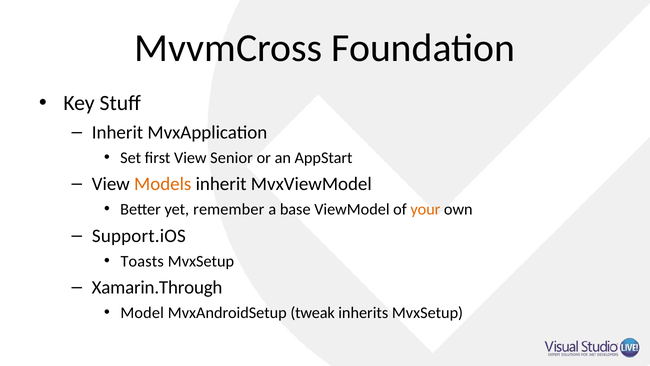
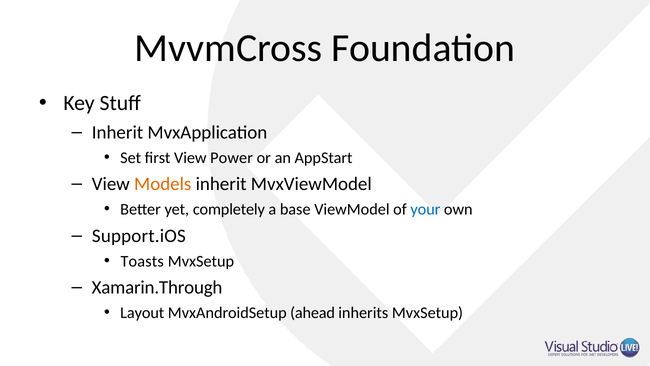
Senior: Senior -> Power
remember: remember -> completely
your colour: orange -> blue
Model: Model -> Layout
tweak: tweak -> ahead
